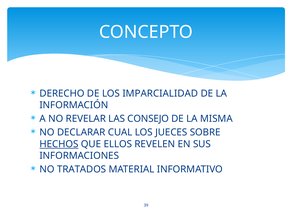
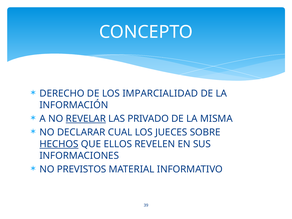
REVELAR underline: none -> present
CONSEJO: CONSEJO -> PRIVADO
TRATADOS: TRATADOS -> PREVISTOS
